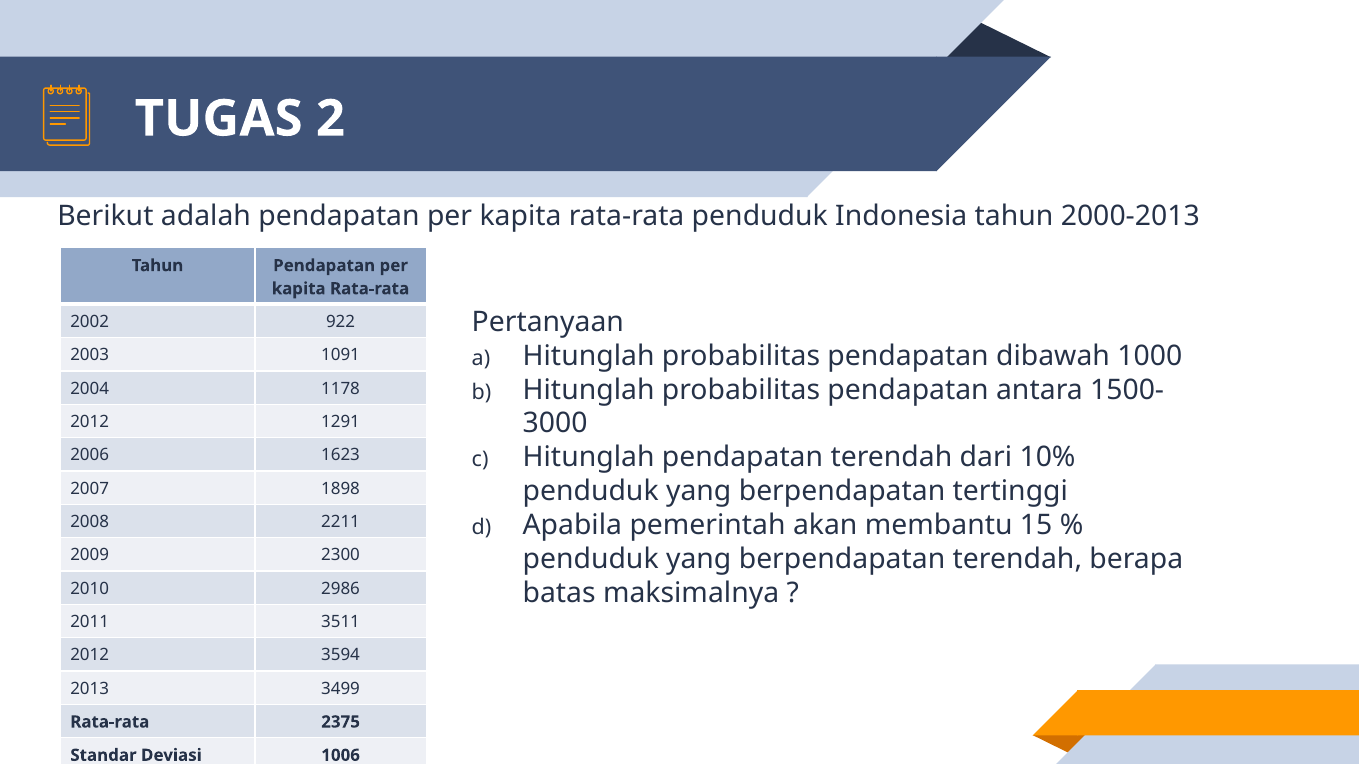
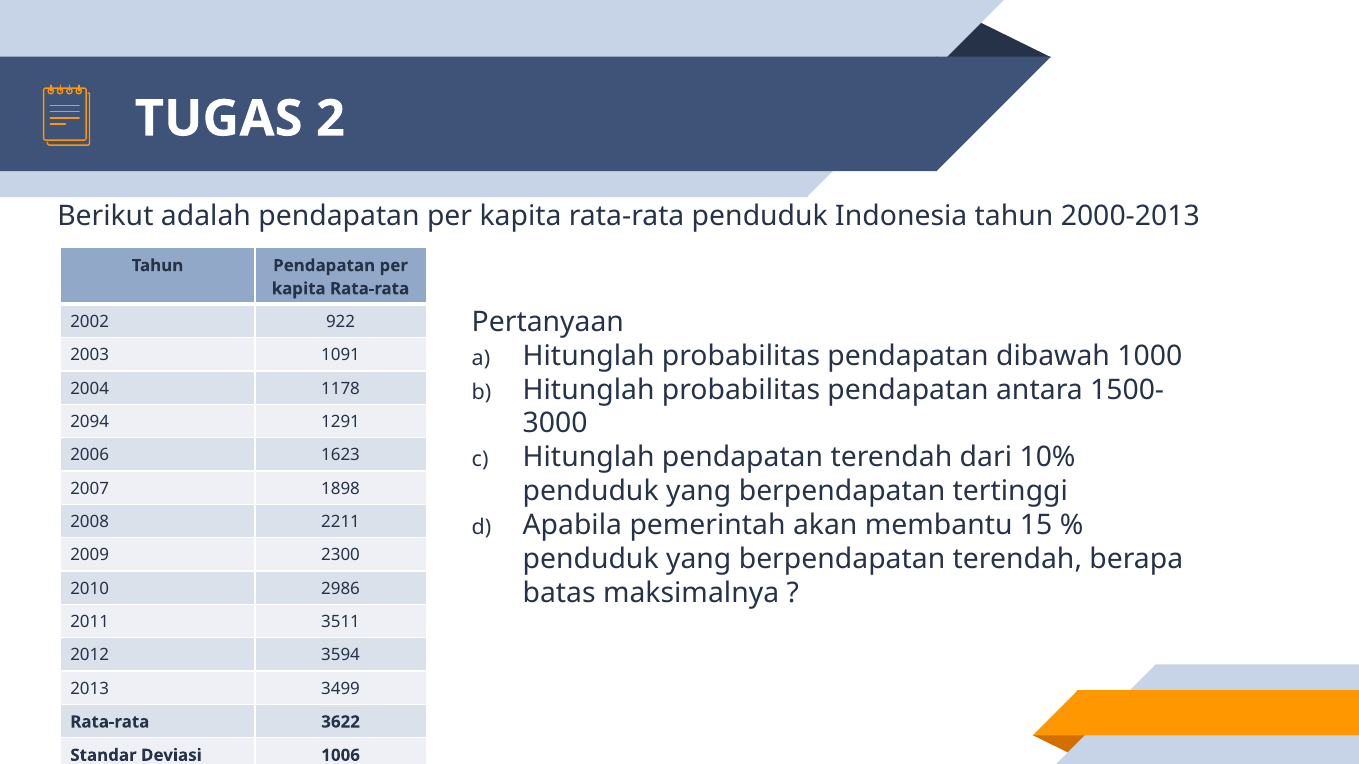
2012 at (90, 422): 2012 -> 2094
2375: 2375 -> 3622
